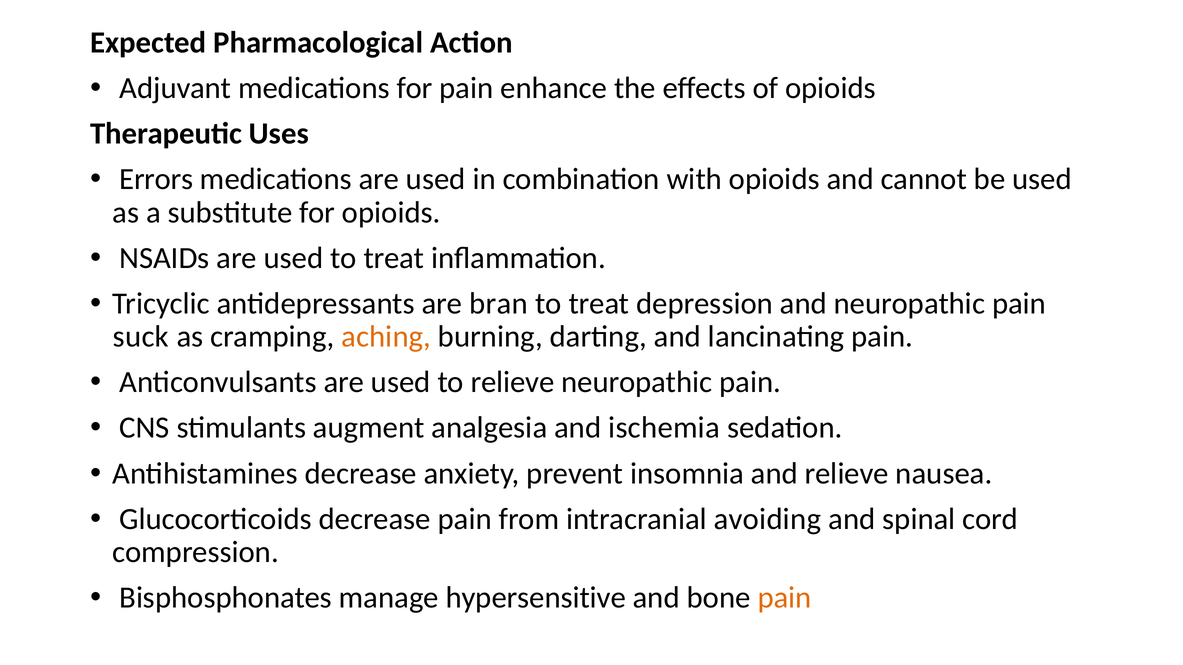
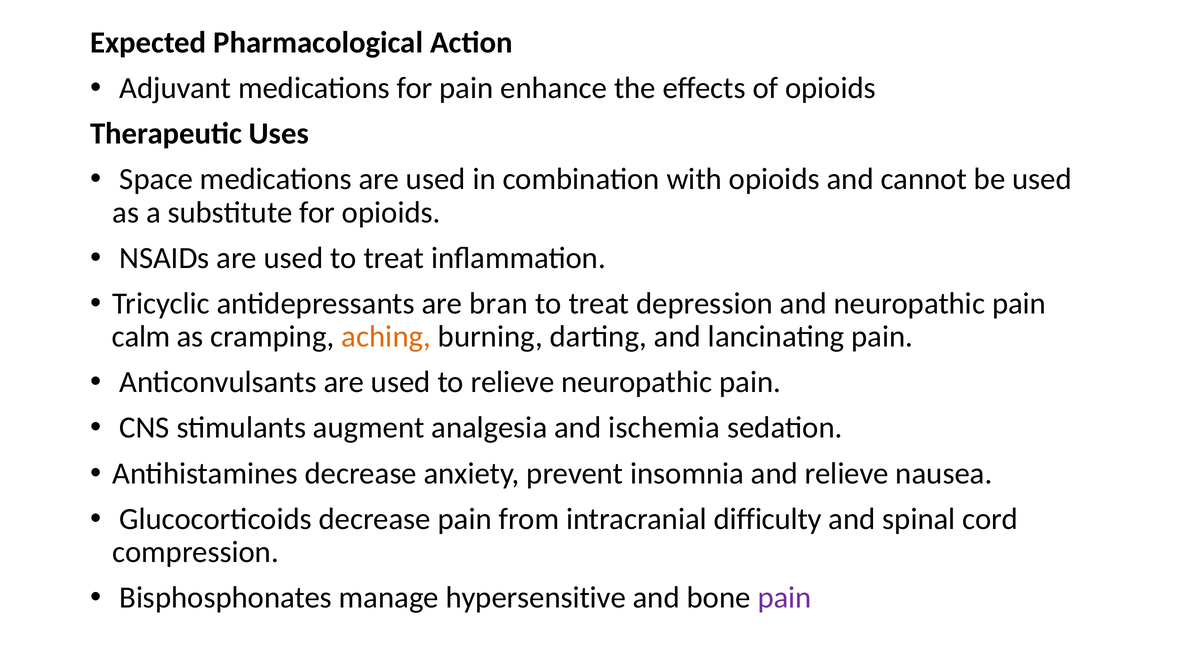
Errors: Errors -> Space
suck: suck -> calm
avoiding: avoiding -> difficulty
pain at (785, 598) colour: orange -> purple
